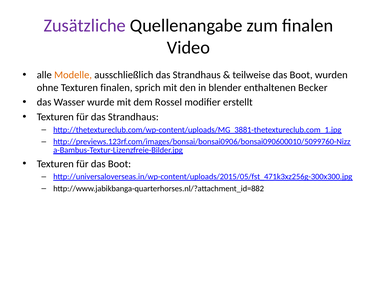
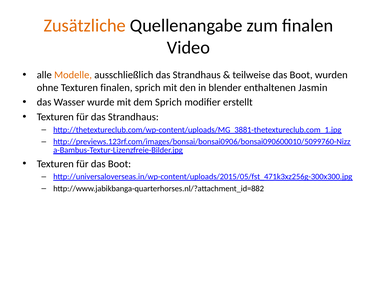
Zusätzliche colour: purple -> orange
Becker: Becker -> Jasmin
dem Rossel: Rossel -> Sprich
